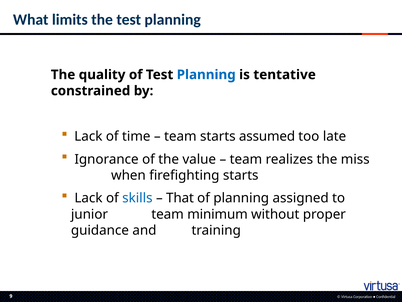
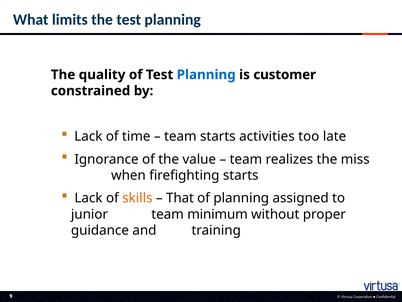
tentative: tentative -> customer
assumed: assumed -> activities
skills colour: blue -> orange
